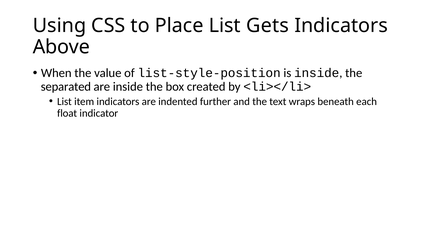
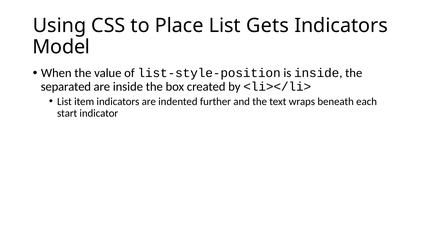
Above: Above -> Model
float: float -> start
